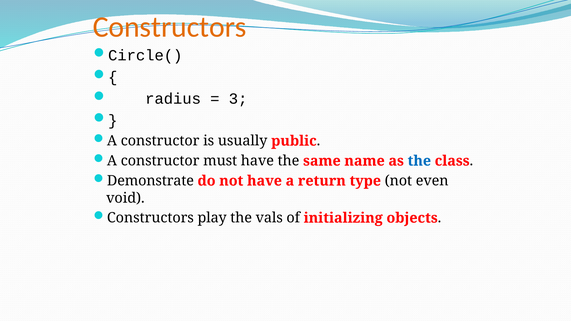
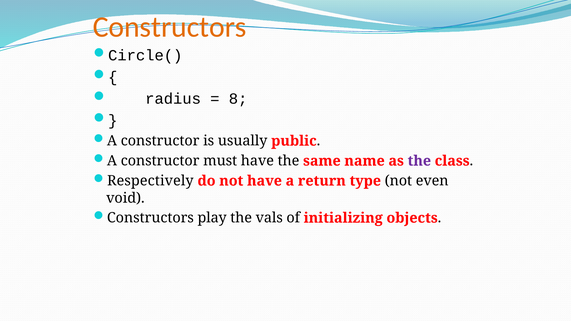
3: 3 -> 8
the at (419, 161) colour: blue -> purple
Demonstrate: Demonstrate -> Respectively
